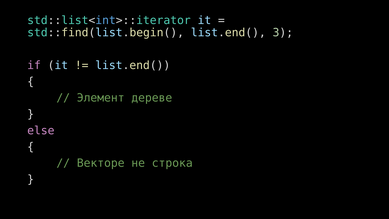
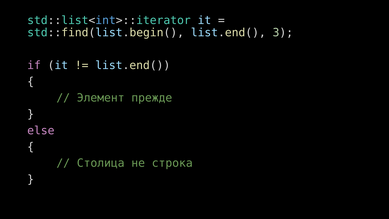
дереве: дереве -> прежде
Векторе: Векторе -> Столица
